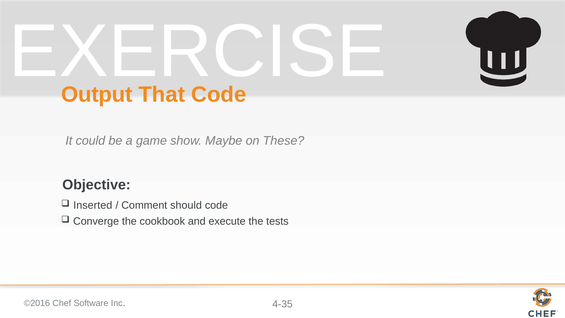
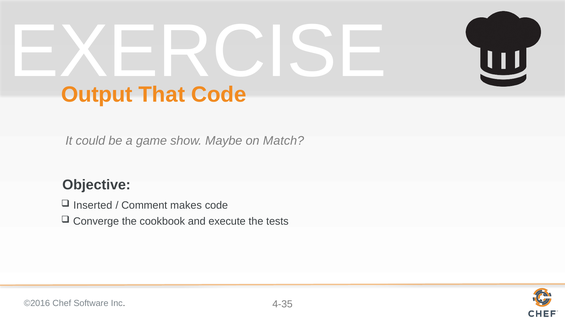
These: These -> Match
should: should -> makes
